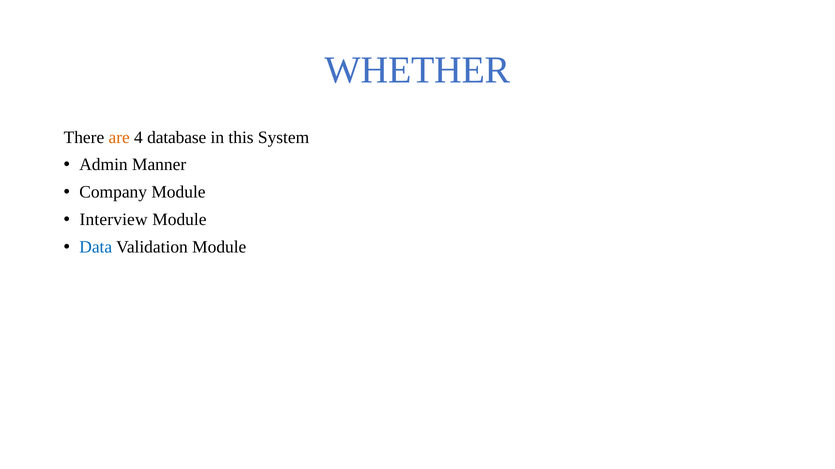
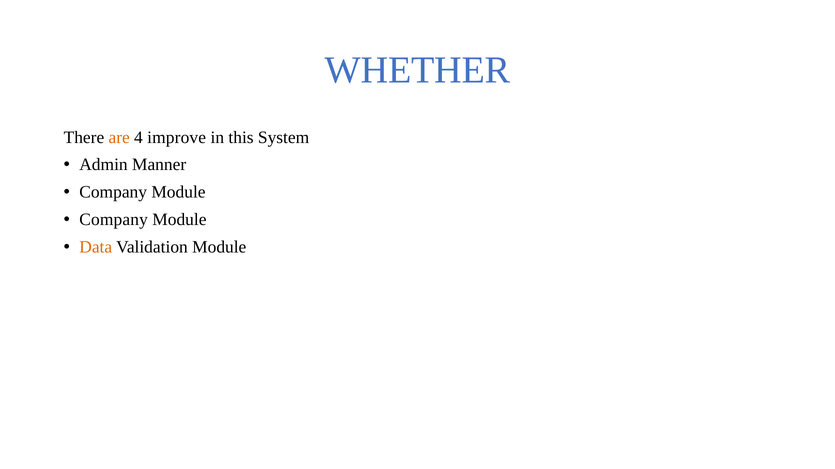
database: database -> improve
Interview at (114, 220): Interview -> Company
Data colour: blue -> orange
